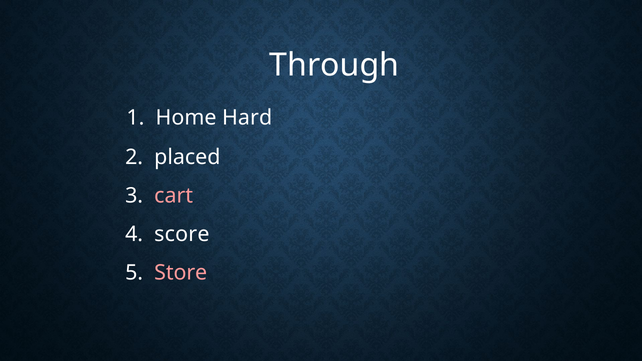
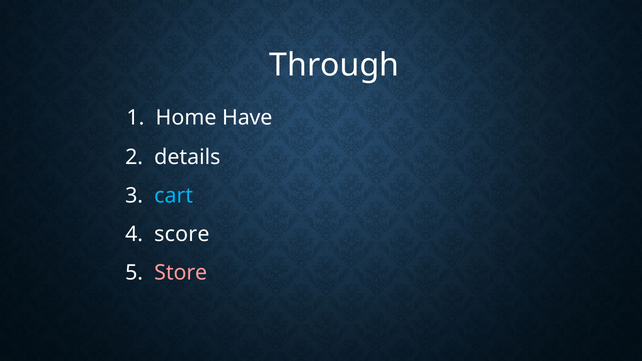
Hard: Hard -> Have
placed: placed -> details
cart colour: pink -> light blue
